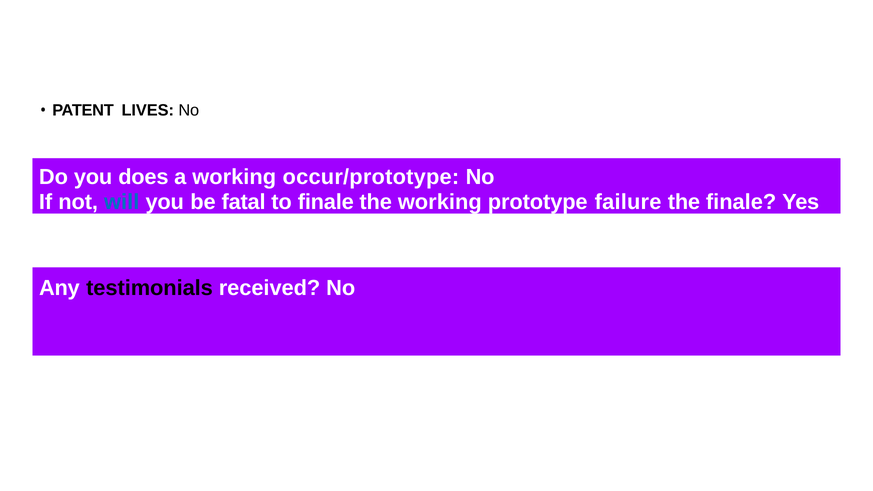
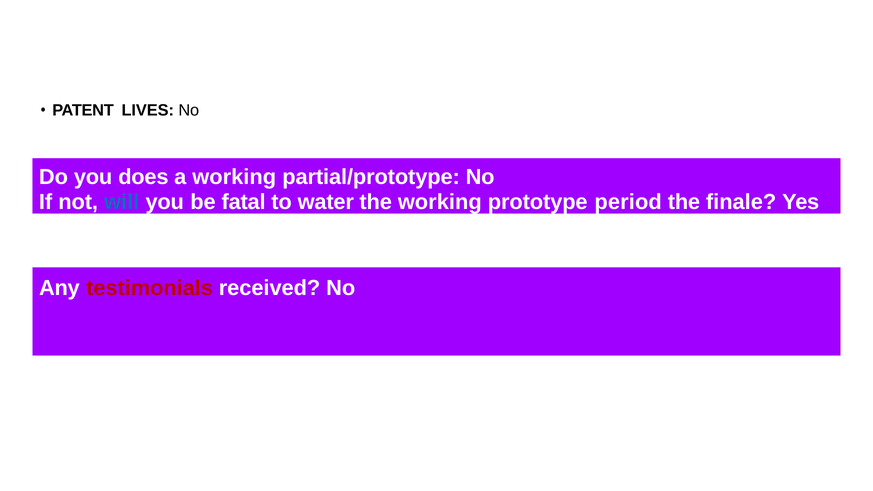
occur/prototype: occur/prototype -> partial/prototype
to finale: finale -> water
failure: failure -> period
testimonials colour: black -> red
